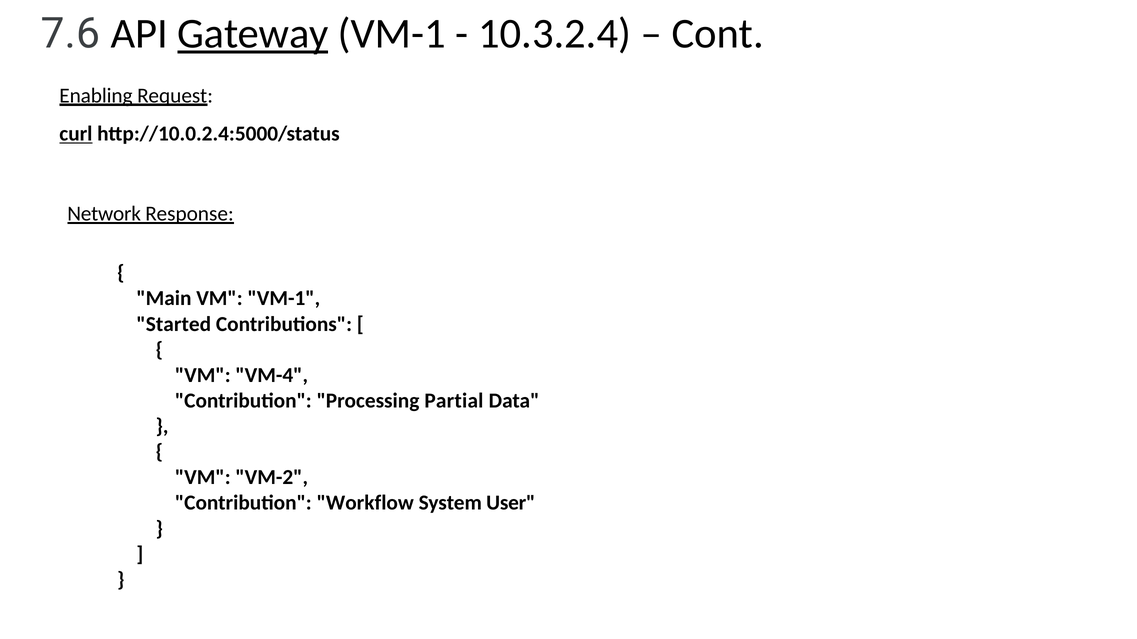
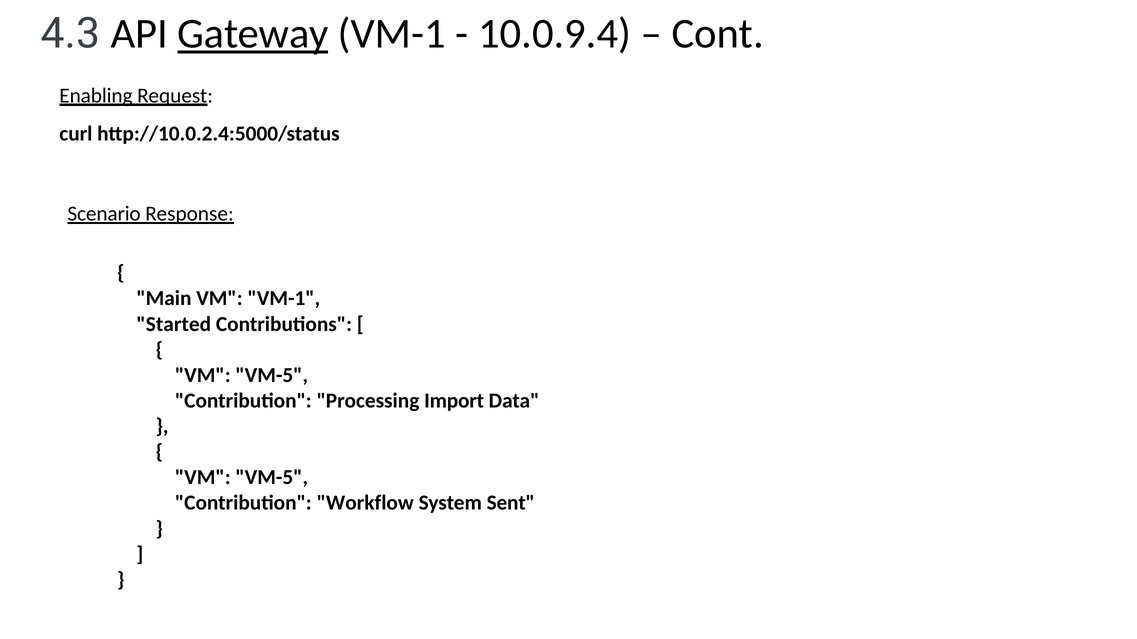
7.6: 7.6 -> 4.3
10.3.2.4: 10.3.2.4 -> 10.0.9.4
curl underline: present -> none
Network: Network -> Scenario
VM-4 at (272, 375): VM-4 -> VM-5
Partial: Partial -> Import
VM-2 at (272, 478): VM-2 -> VM-5
User: User -> Sent
